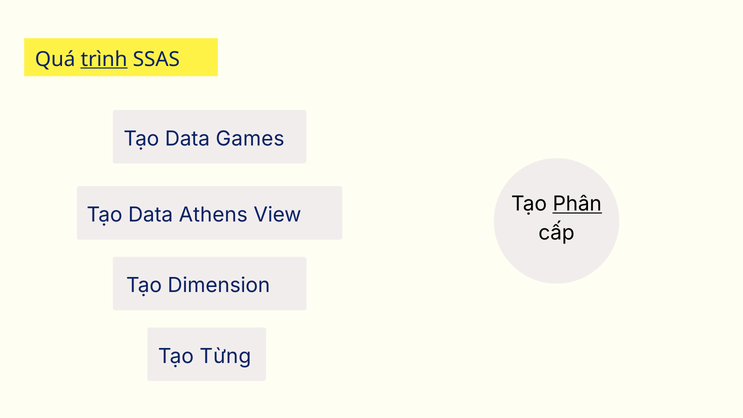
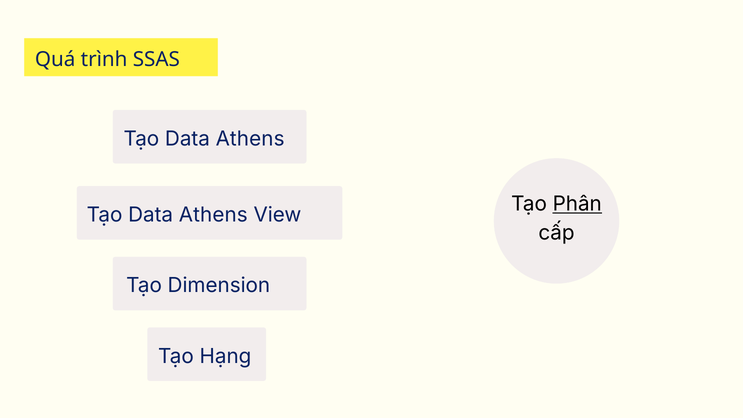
trình underline: present -> none
Games at (250, 139): Games -> Athens
Từng: Từng -> Hạng
